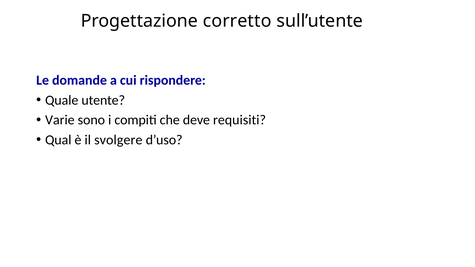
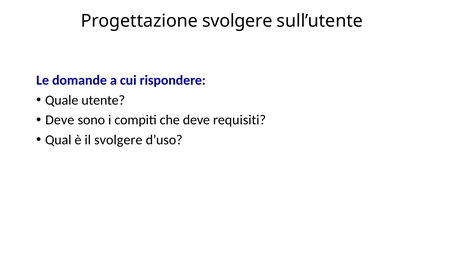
Progettazione corretto: corretto -> svolgere
Varie at (60, 120): Varie -> Deve
